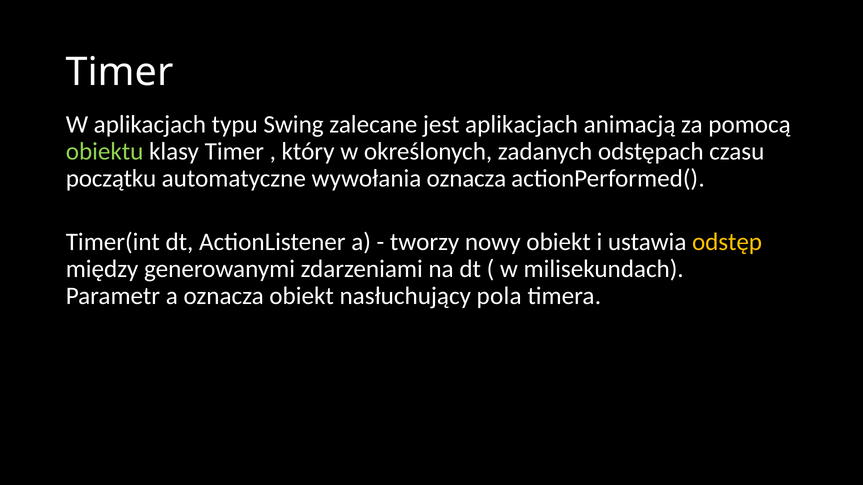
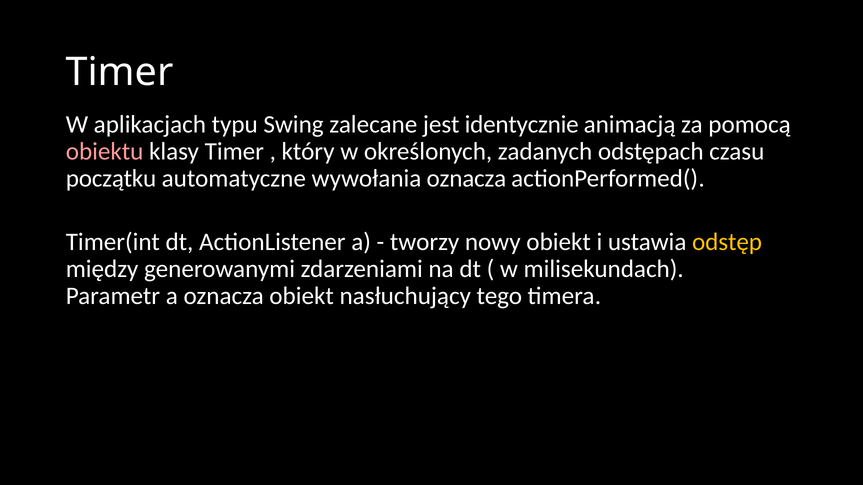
jest aplikacjach: aplikacjach -> identycznie
obiektu colour: light green -> pink
pola: pola -> tego
